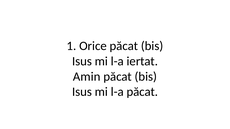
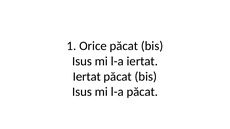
Amin at (87, 77): Amin -> Iertat
